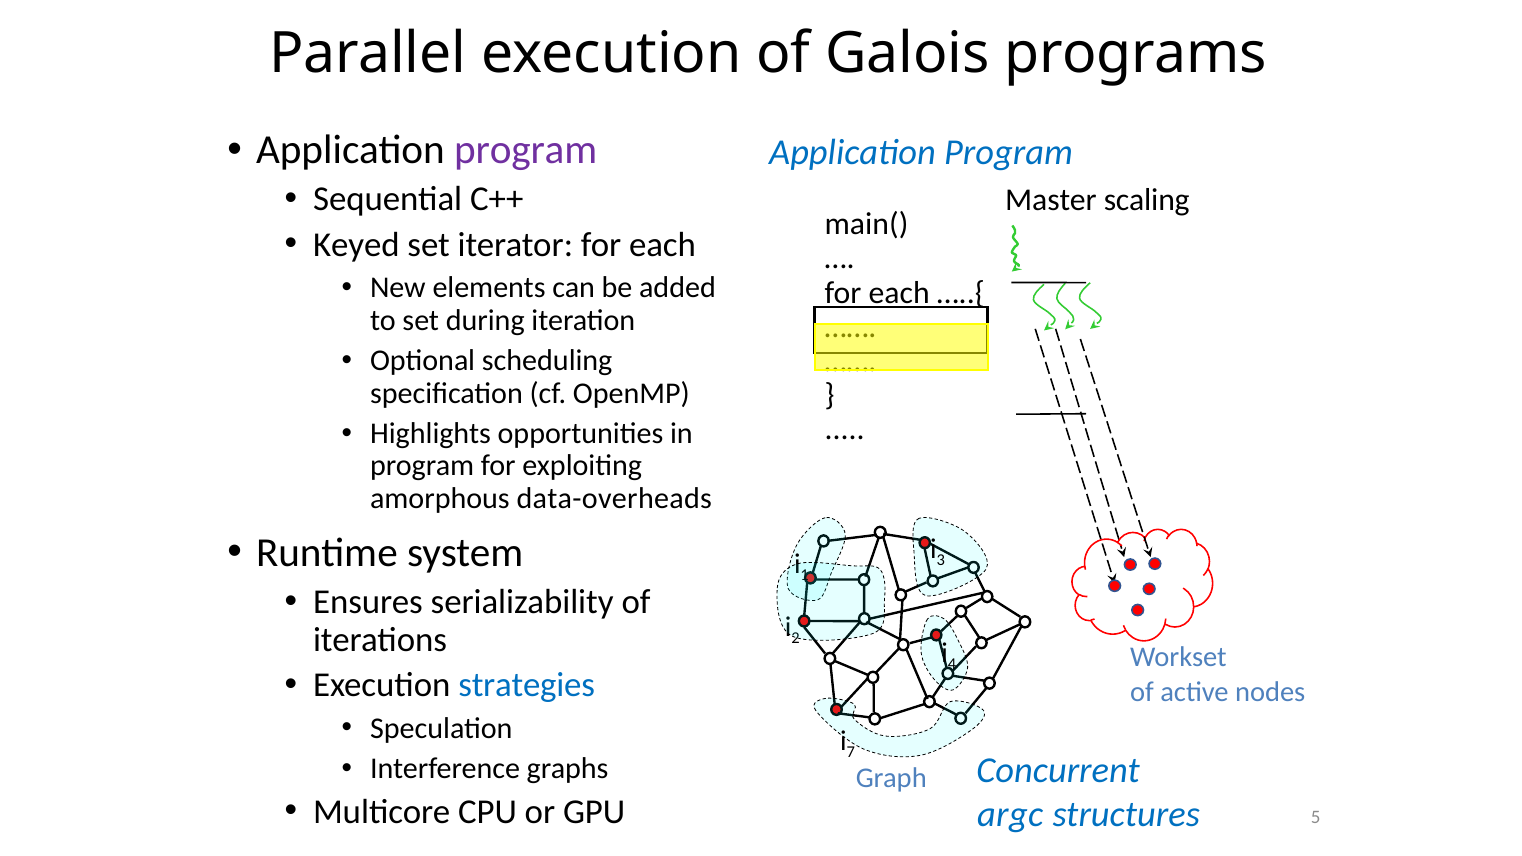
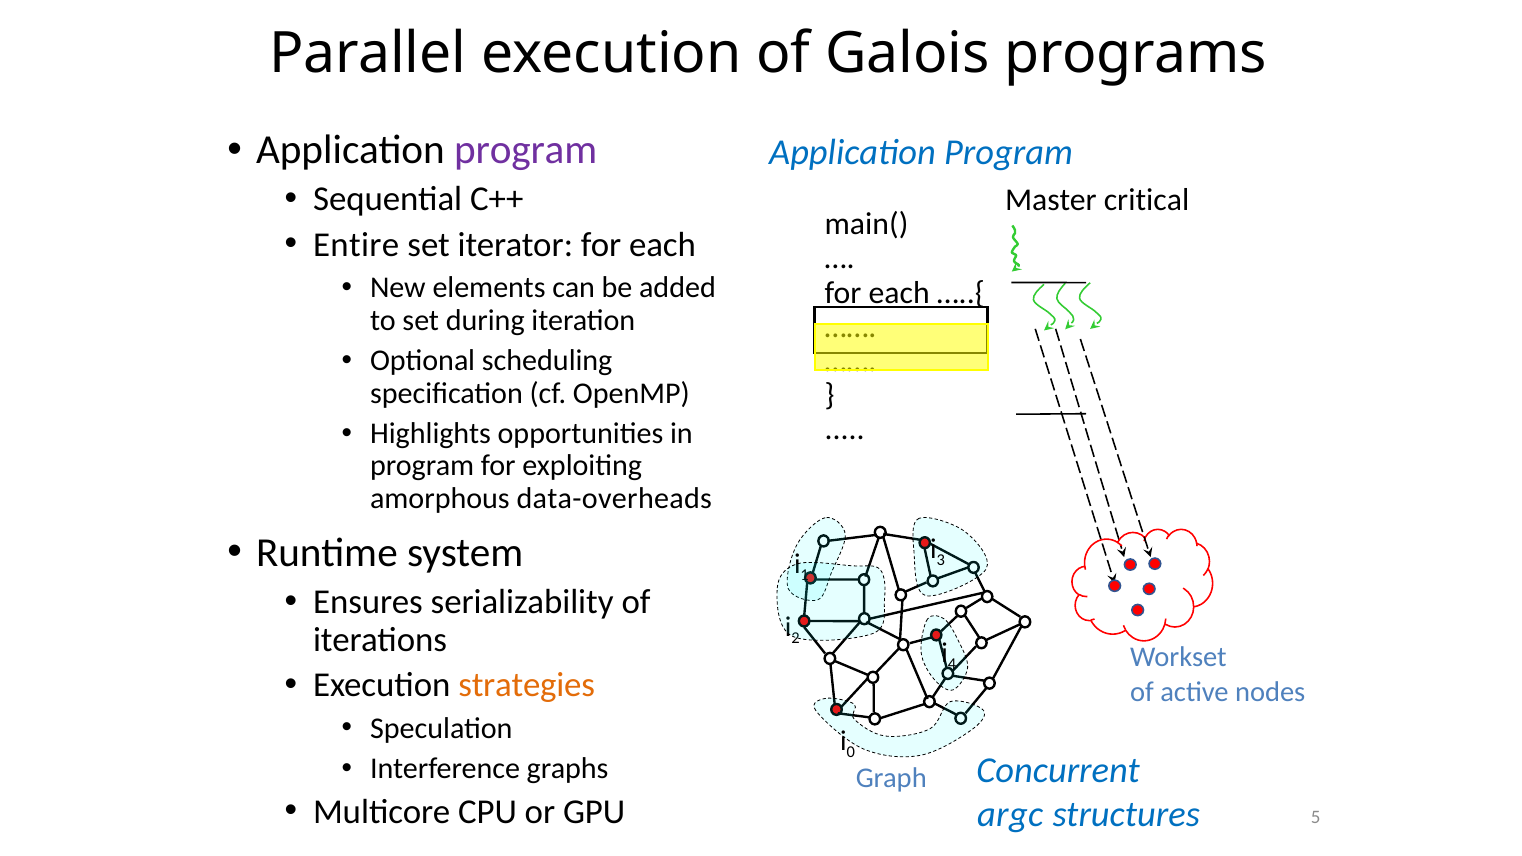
scaling: scaling -> critical
Keyed: Keyed -> Entire
strategies colour: blue -> orange
7: 7 -> 0
